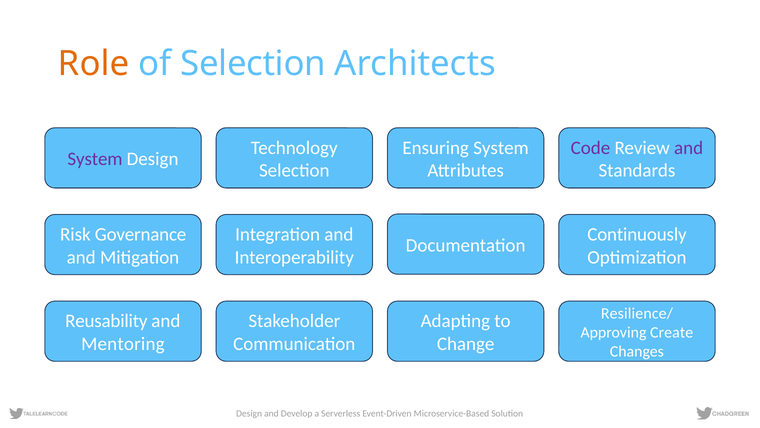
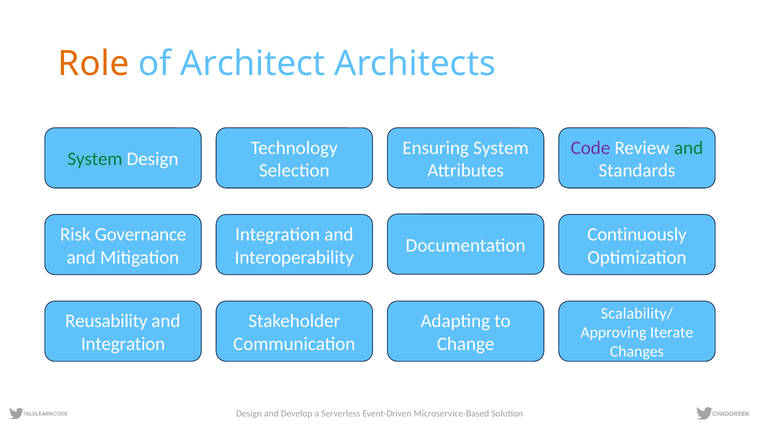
of Selection: Selection -> Architect
and at (689, 148) colour: purple -> green
System at (95, 159) colour: purple -> green
Resilience/: Resilience/ -> Scalability/
Create: Create -> Iterate
Mentoring at (123, 344): Mentoring -> Integration
